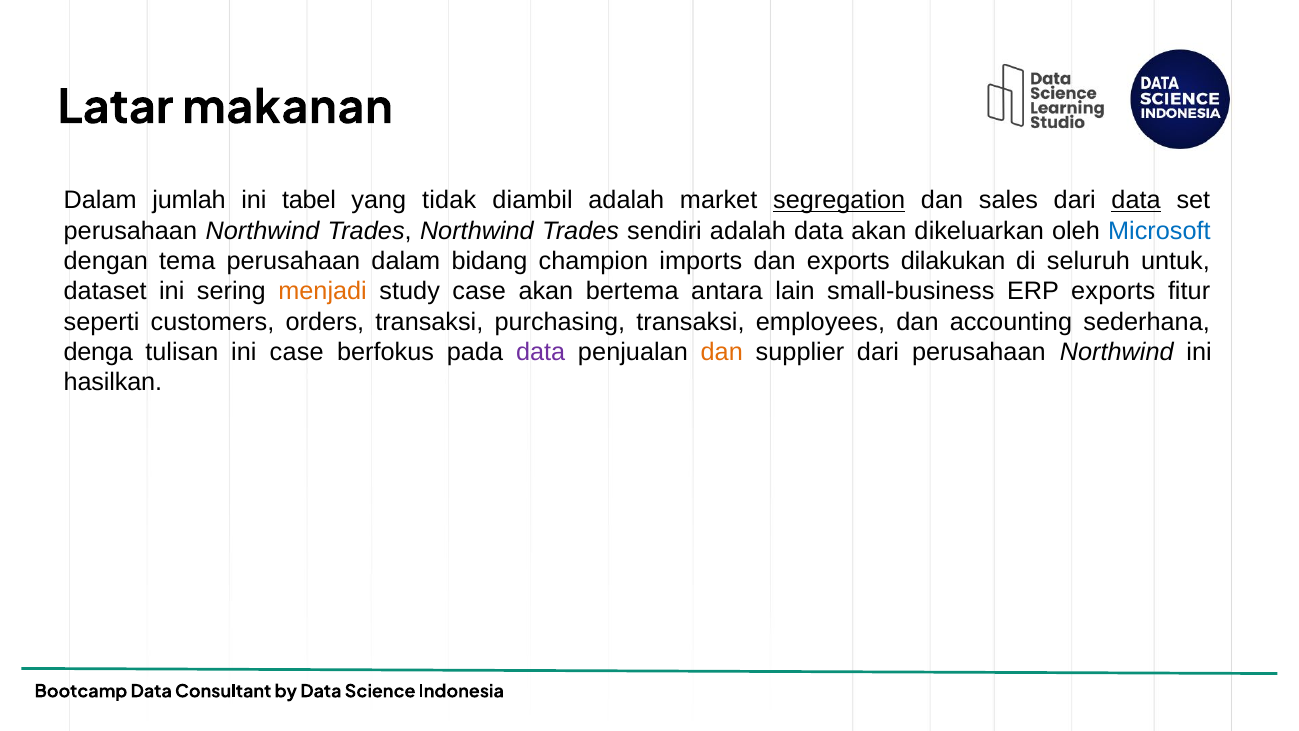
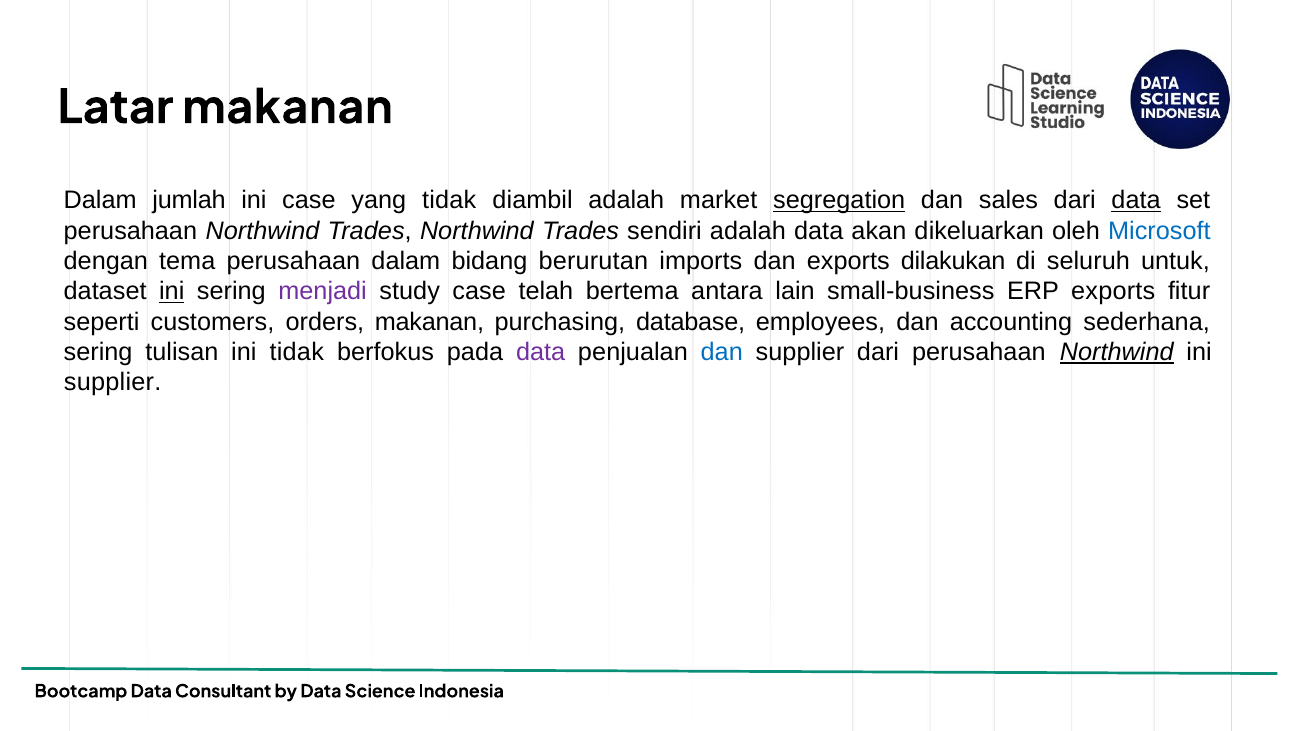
ini tabel: tabel -> case
champion: champion -> berurutan
ini at (172, 291) underline: none -> present
menjadi colour: orange -> purple
case akan: akan -> telah
orders transaksi: transaksi -> makanan
purchasing transaksi: transaksi -> database
denga at (98, 352): denga -> sering
ini case: case -> tidak
dan at (722, 352) colour: orange -> blue
Northwind at (1117, 352) underline: none -> present
hasilkan at (113, 382): hasilkan -> supplier
